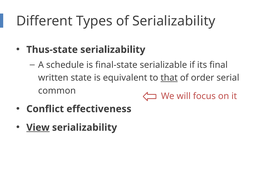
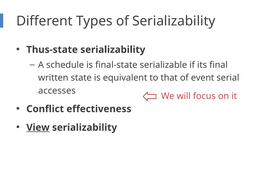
that underline: present -> none
order: order -> event
common: common -> accesses
